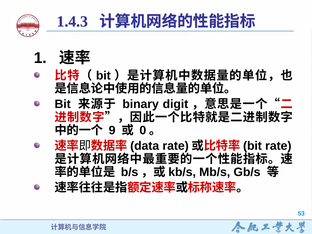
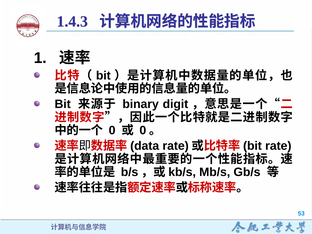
9 at (112, 130): 9 -> 0
